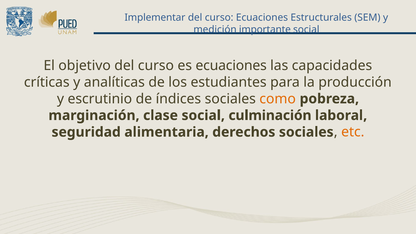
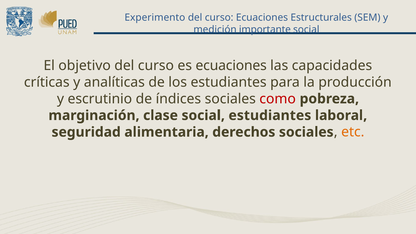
Implementar: Implementar -> Experimento
como colour: orange -> red
social culminación: culminación -> estudiantes
